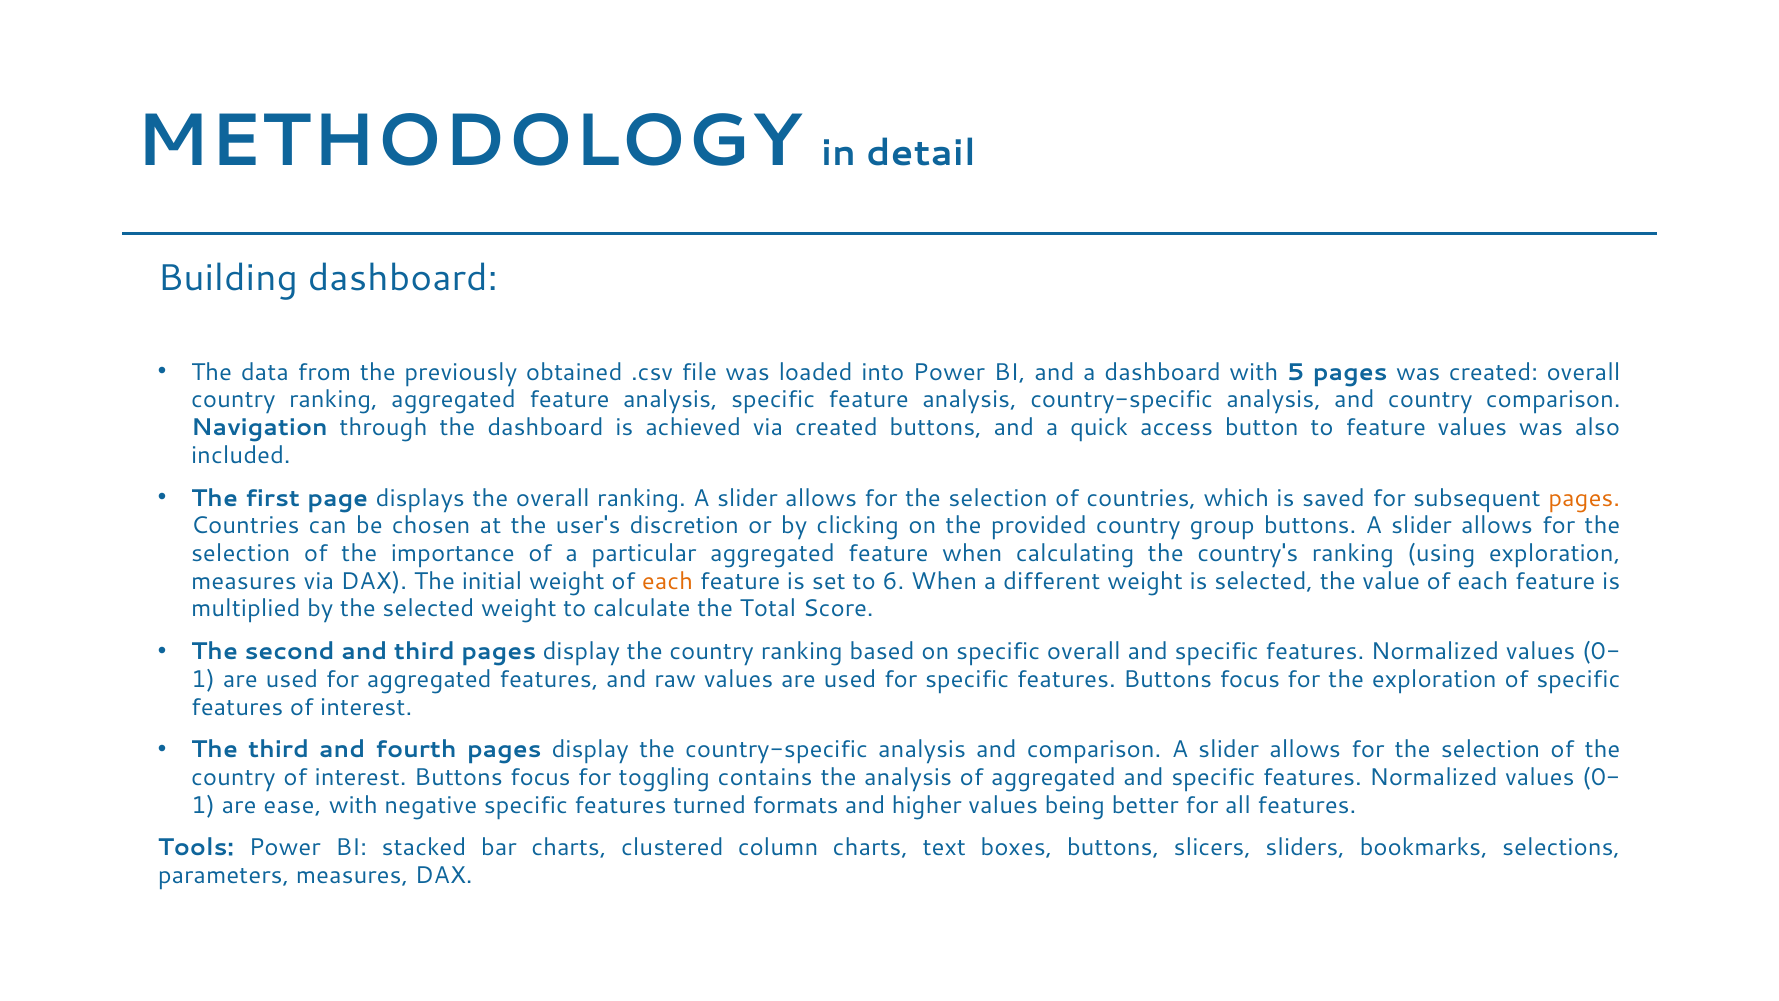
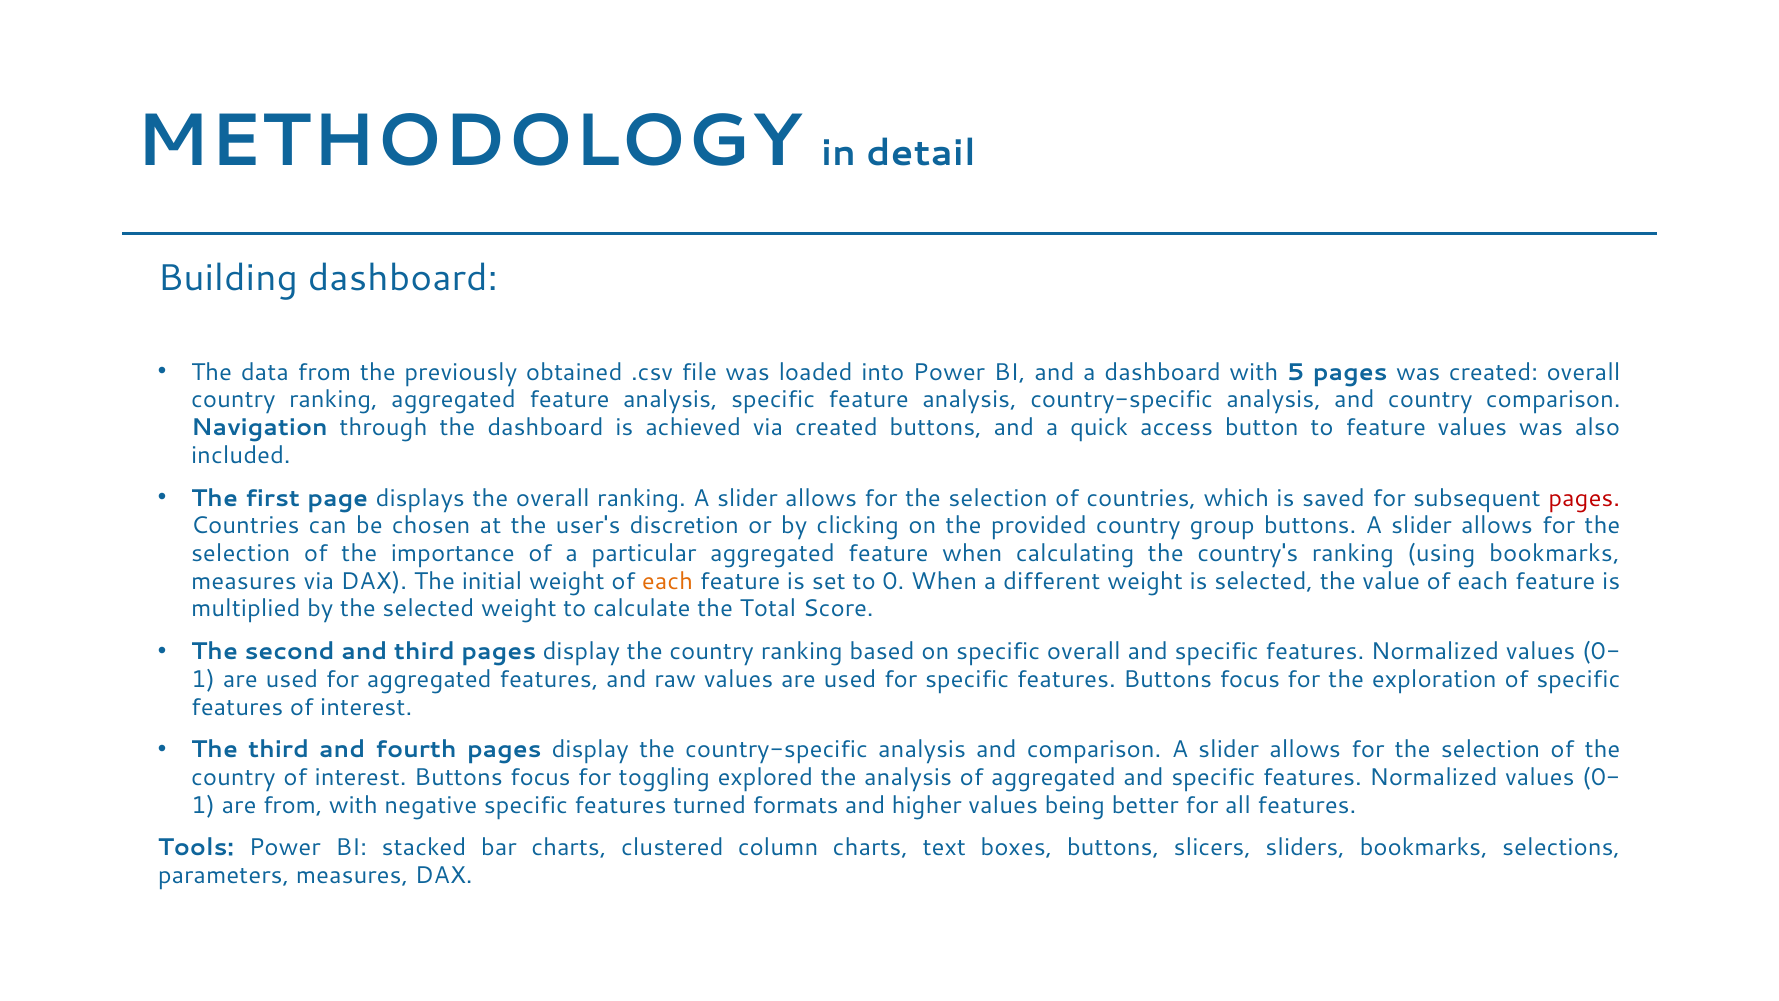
pages at (1584, 498) colour: orange -> red
using exploration: exploration -> bookmarks
6: 6 -> 0
contains: contains -> explored
are ease: ease -> from
